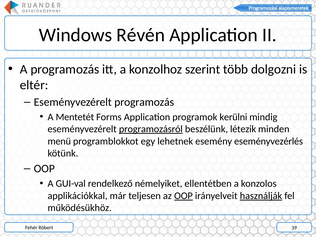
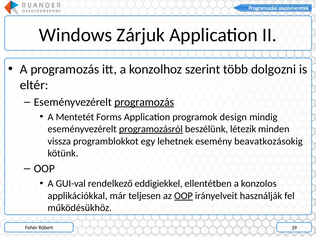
Révén: Révén -> Zárjuk
programozás at (144, 102) underline: none -> present
kerülni: kerülni -> design
menü: menü -> vissza
eseményvezérlés: eseményvezérlés -> beavatkozásokig
némelyiket: némelyiket -> eddigiekkel
használják underline: present -> none
